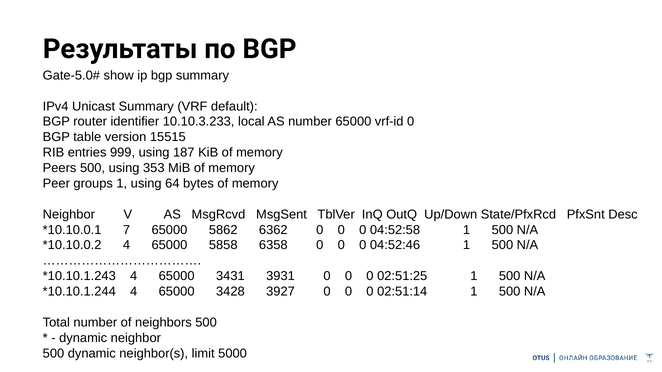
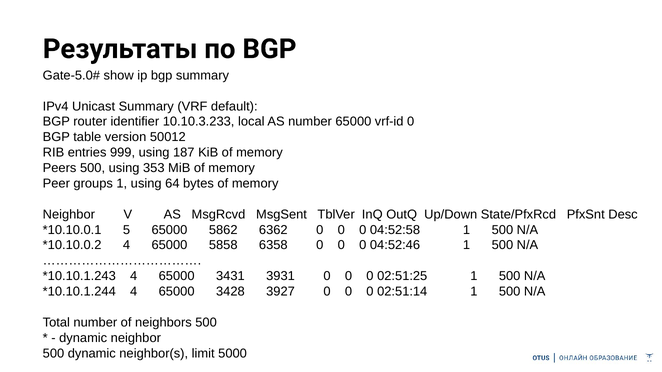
15515: 15515 -> 50012
7: 7 -> 5
